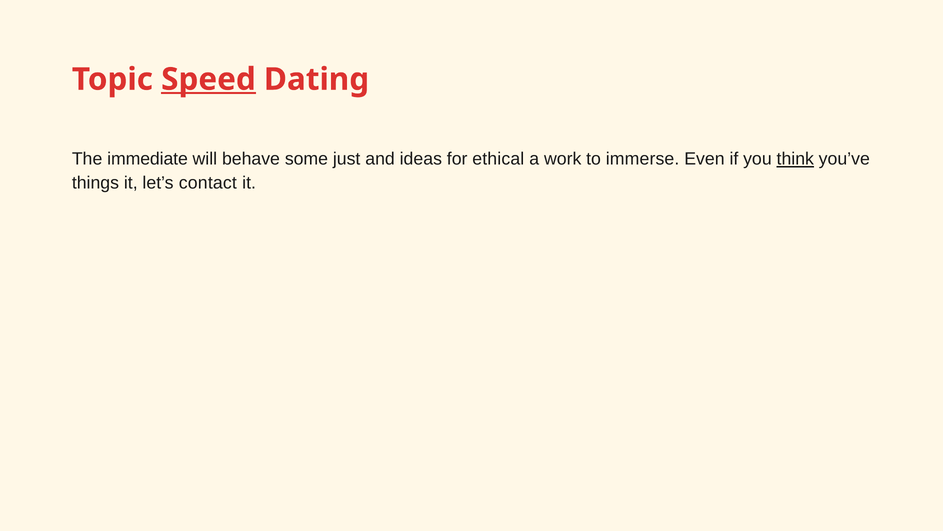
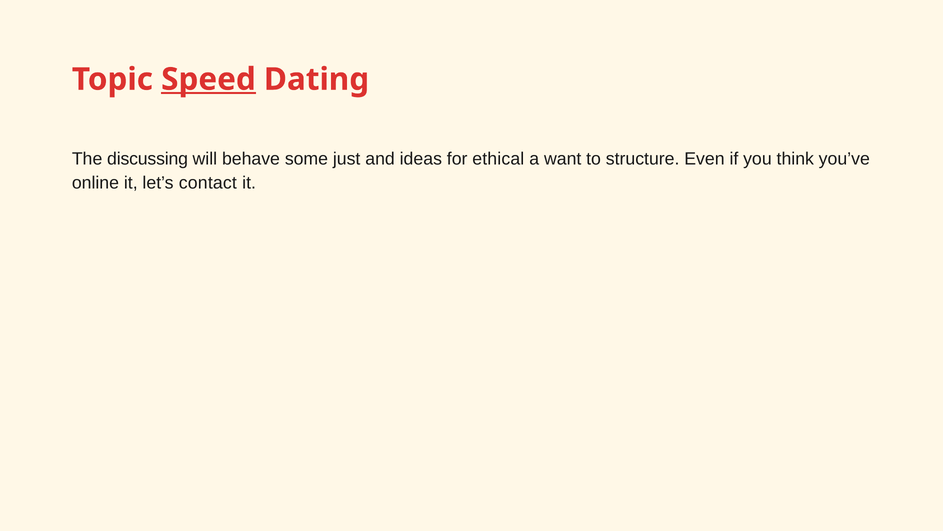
immediate: immediate -> discussing
work: work -> want
immerse: immerse -> structure
think underline: present -> none
things: things -> online
